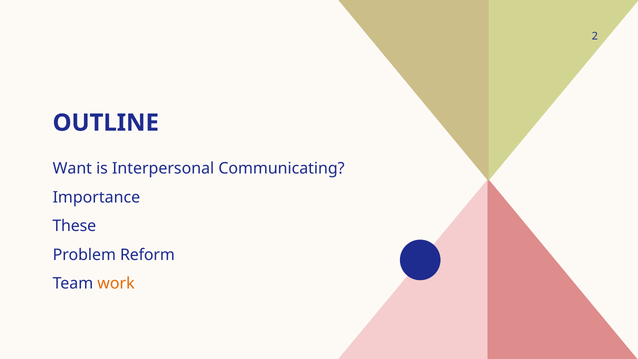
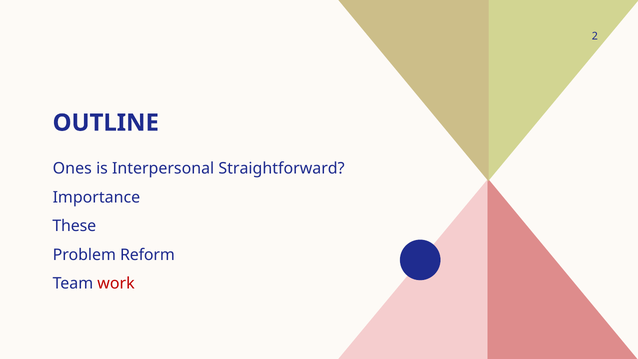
Want: Want -> Ones
Communicating: Communicating -> Straightforward
work colour: orange -> red
